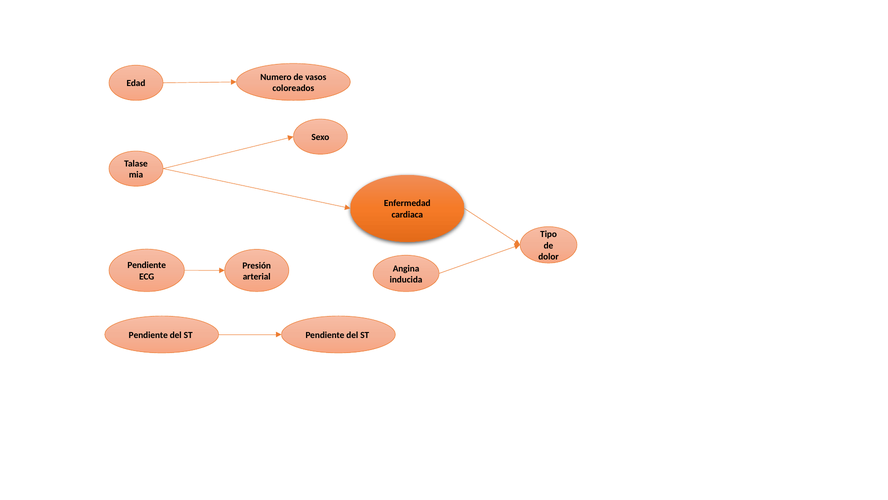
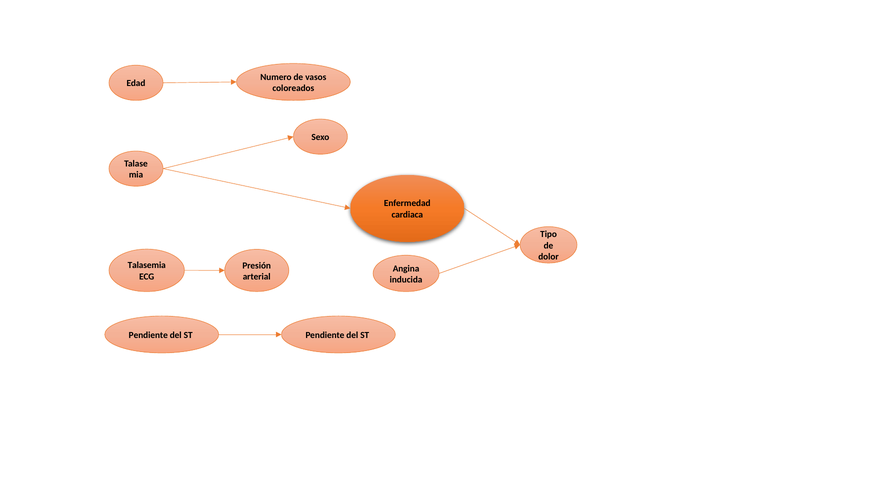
Pendiente at (147, 265): Pendiente -> Talasemia
